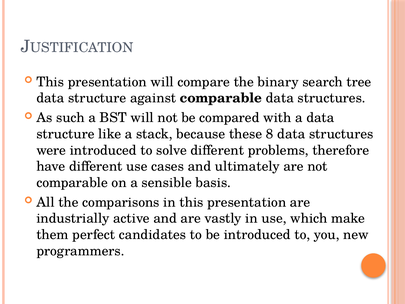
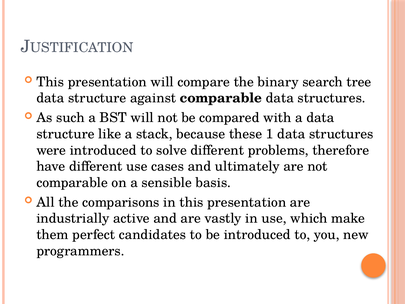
8: 8 -> 1
